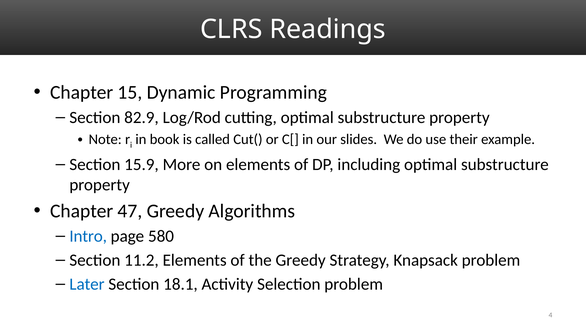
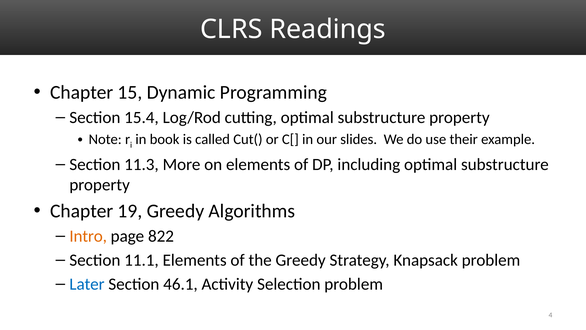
82.9: 82.9 -> 15.4
15.9: 15.9 -> 11.3
47: 47 -> 19
Intro colour: blue -> orange
580: 580 -> 822
11.2: 11.2 -> 11.1
18.1: 18.1 -> 46.1
